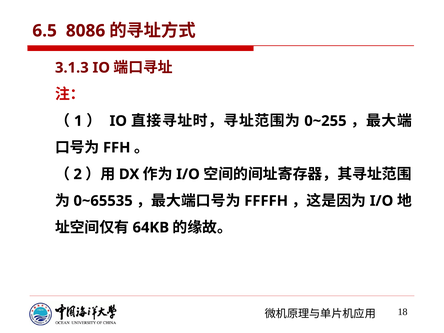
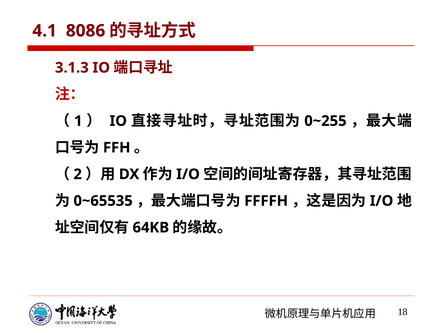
6.5: 6.5 -> 4.1
